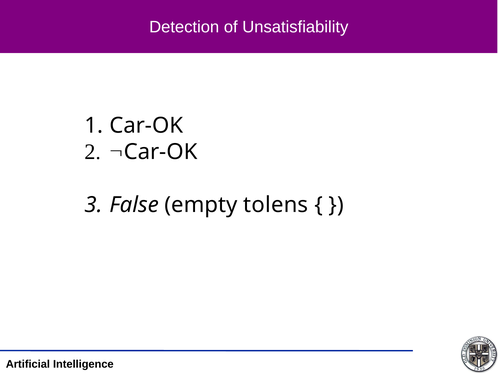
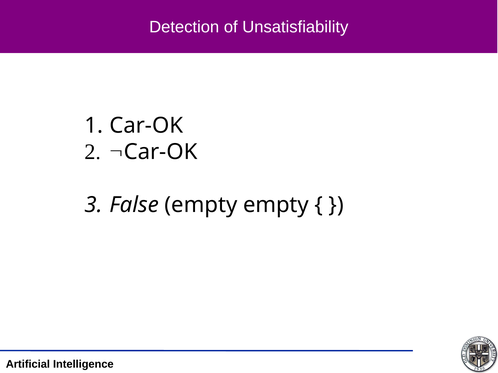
empty tolens: tolens -> empty
